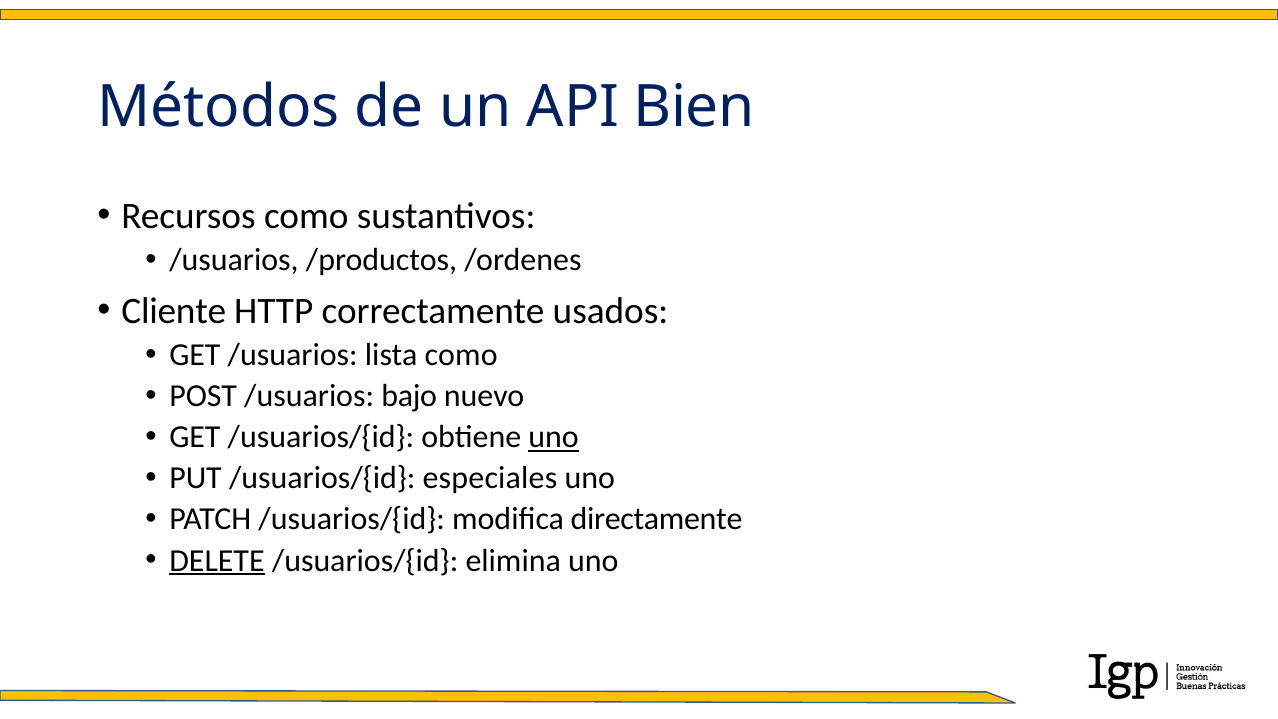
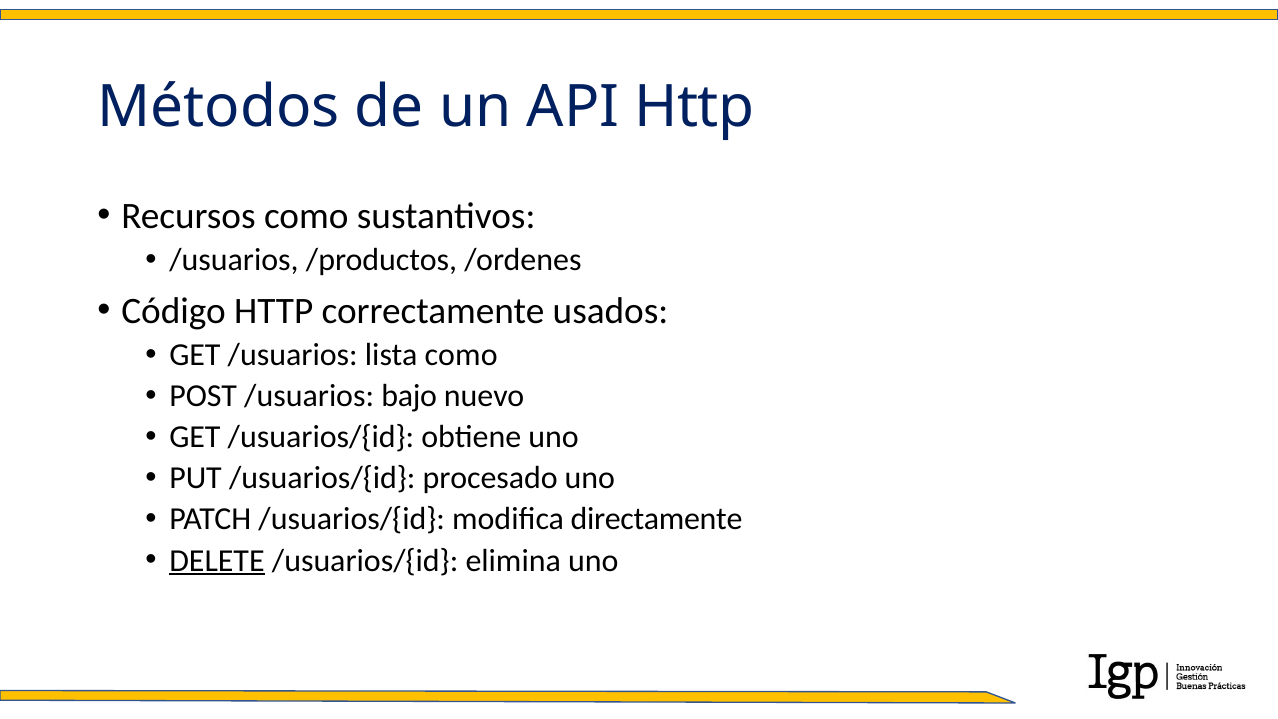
API Bien: Bien -> Http
Cliente: Cliente -> Código
uno at (554, 437) underline: present -> none
especiales: especiales -> procesado
